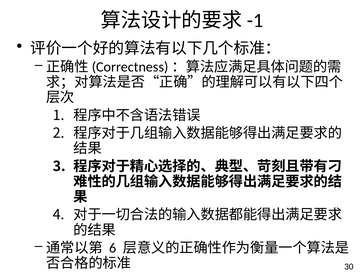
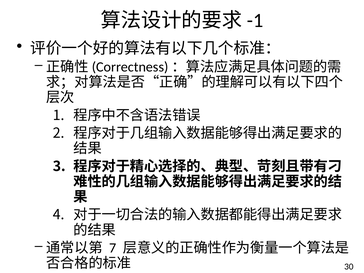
6: 6 -> 7
